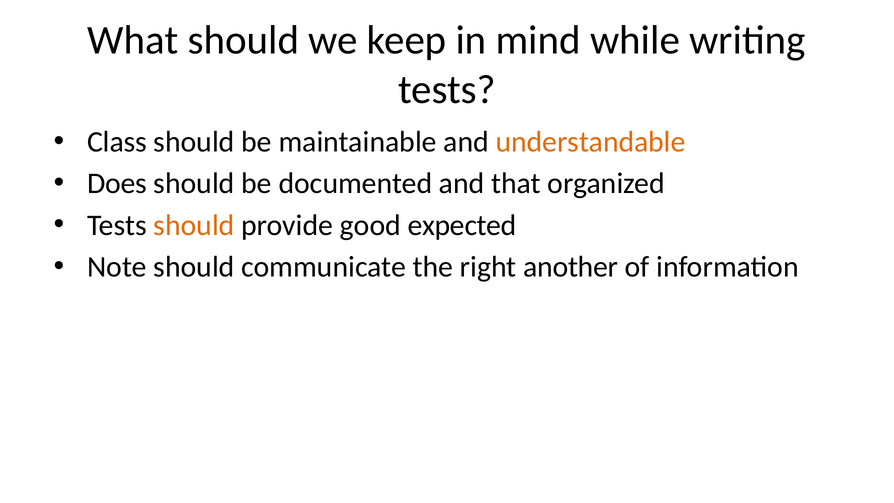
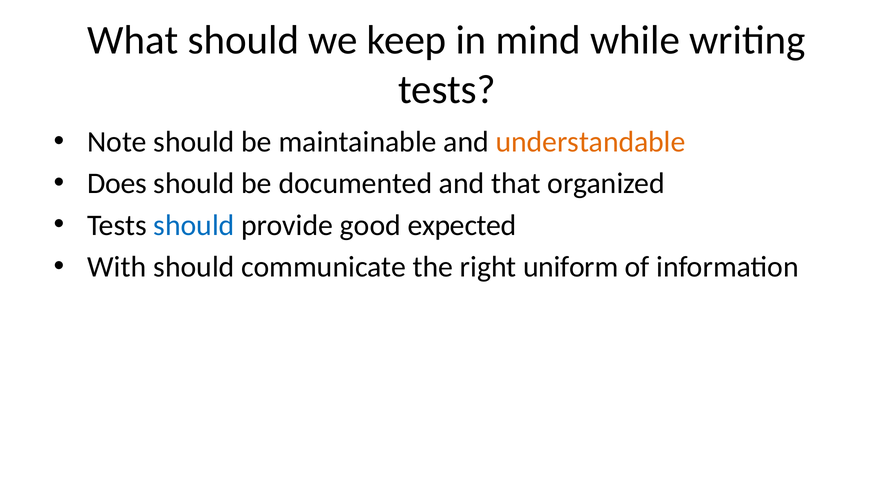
Class: Class -> Note
should at (194, 225) colour: orange -> blue
Note: Note -> With
another: another -> uniform
